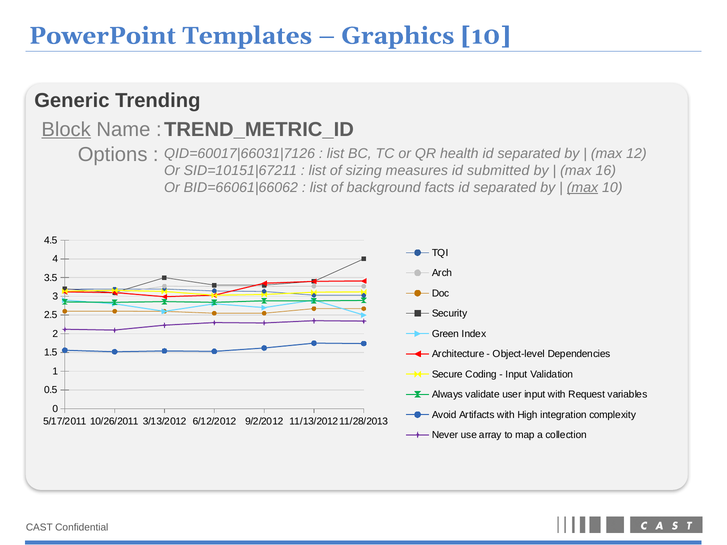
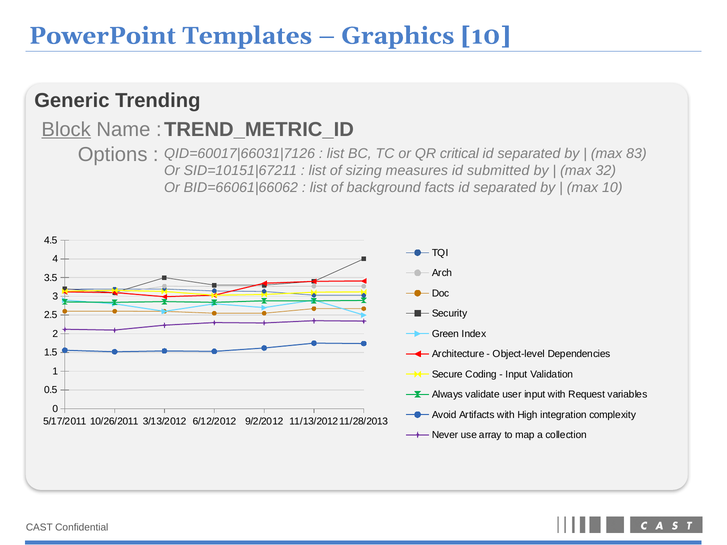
health: health -> critical
12: 12 -> 83
16: 16 -> 32
max at (582, 188) underline: present -> none
